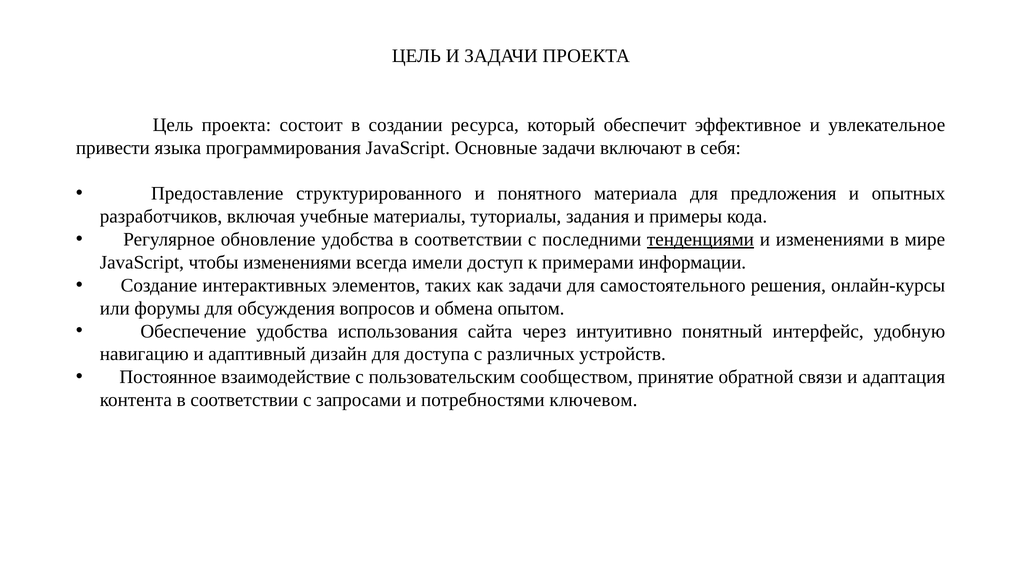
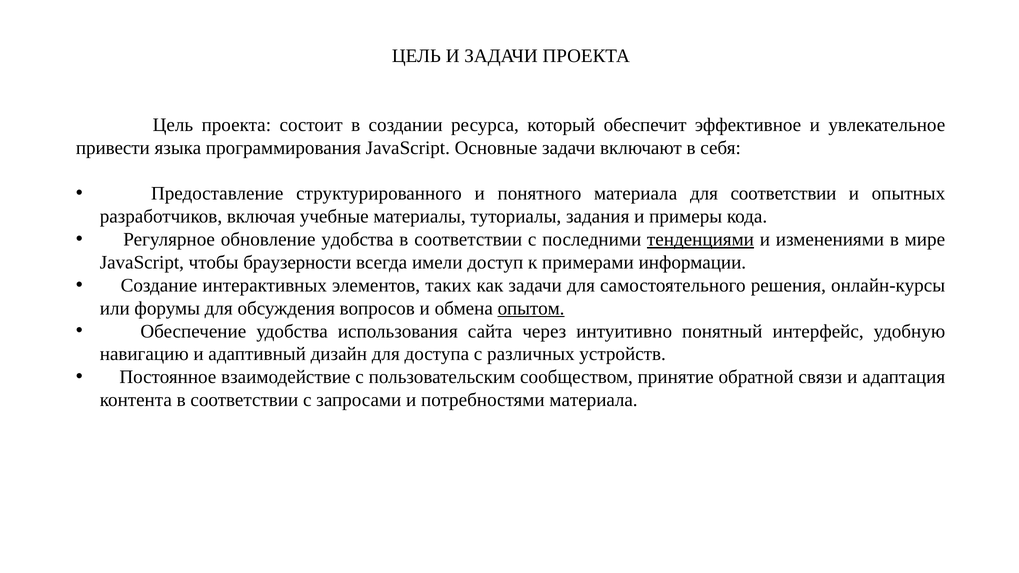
для предложения: предложения -> соответствии
чтобы изменениями: изменениями -> браузерности
опытом underline: none -> present
потребностями ключевом: ключевом -> материала
